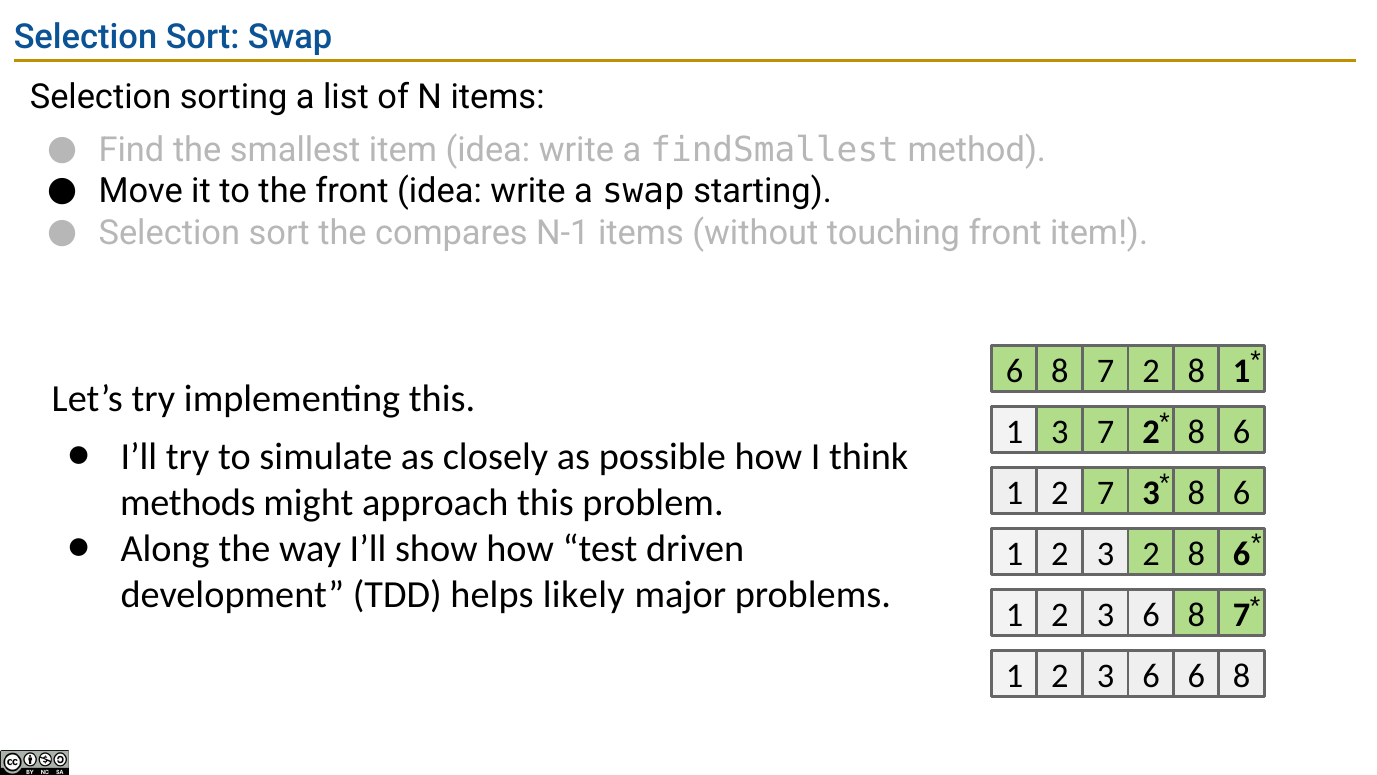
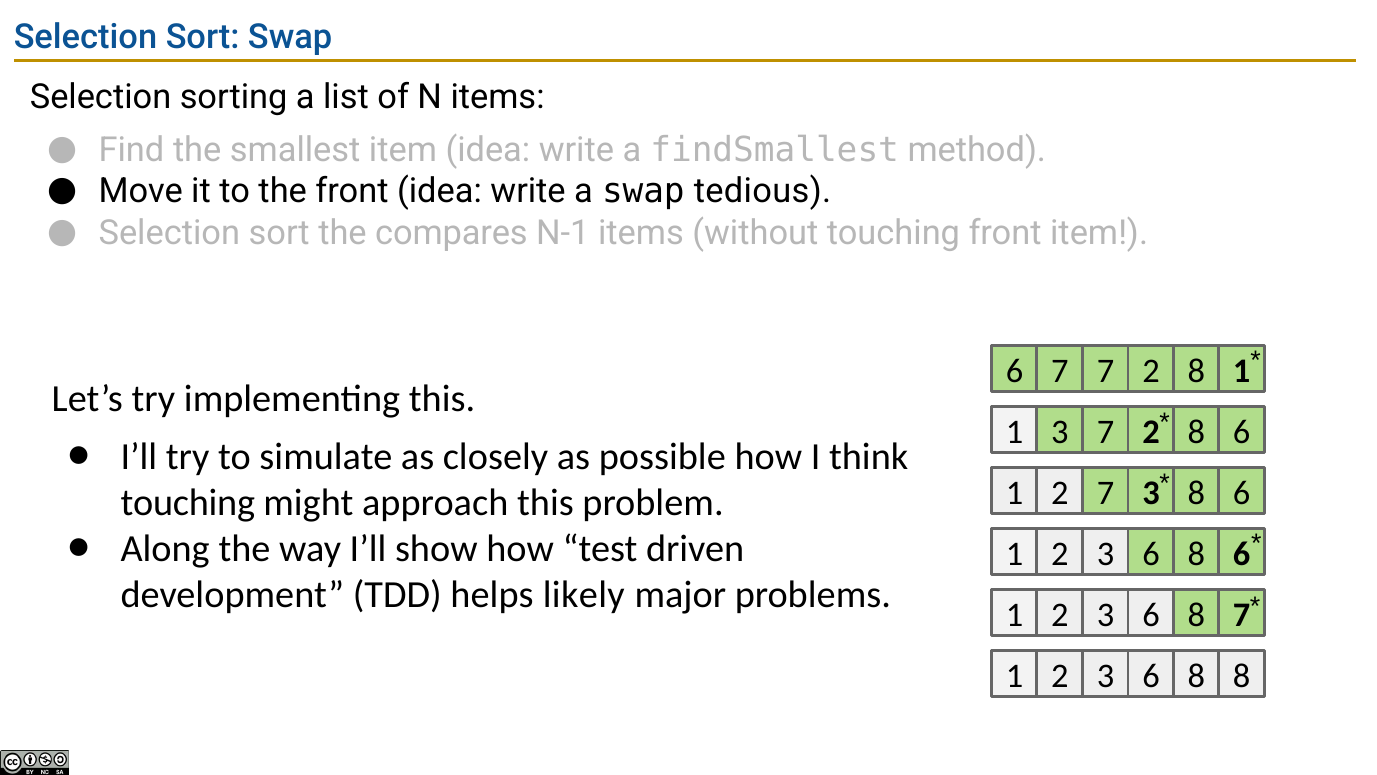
starting: starting -> tedious
8 at (1060, 371): 8 -> 7
methods at (188, 502): methods -> touching
2 at (1151, 554): 2 -> 6
6 at (1196, 676): 6 -> 8
